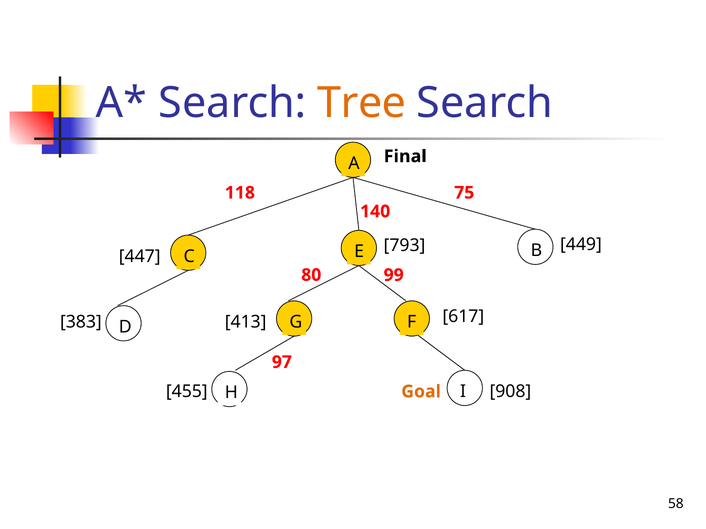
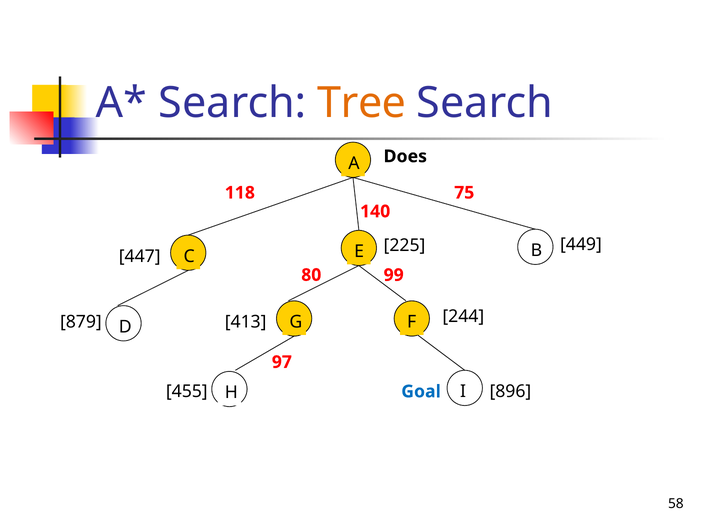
Final: Final -> Does
793: 793 -> 225
617: 617 -> 244
383: 383 -> 879
Goal colour: orange -> blue
908: 908 -> 896
